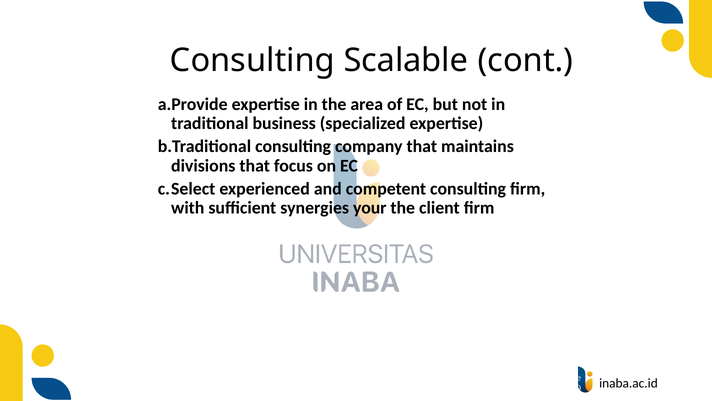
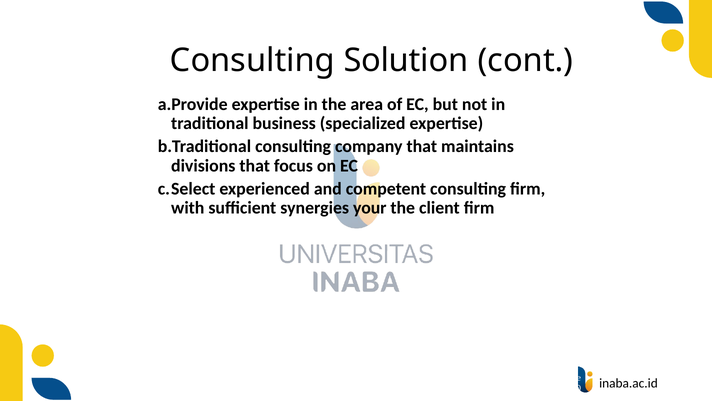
Scalable: Scalable -> Solution
